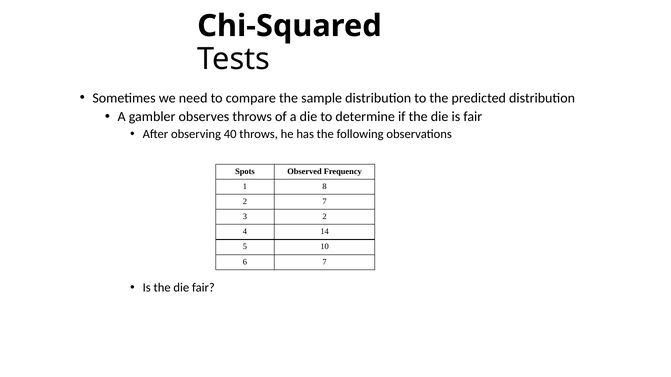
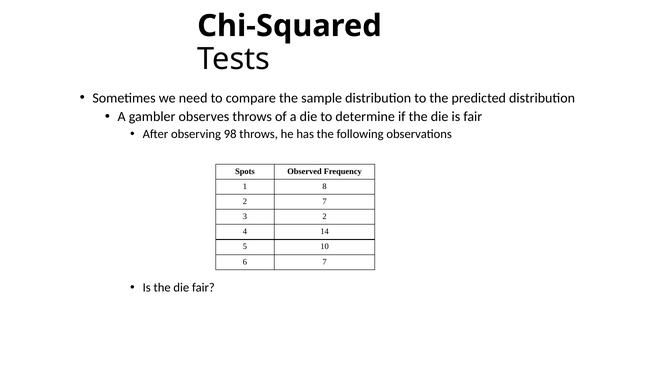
40: 40 -> 98
